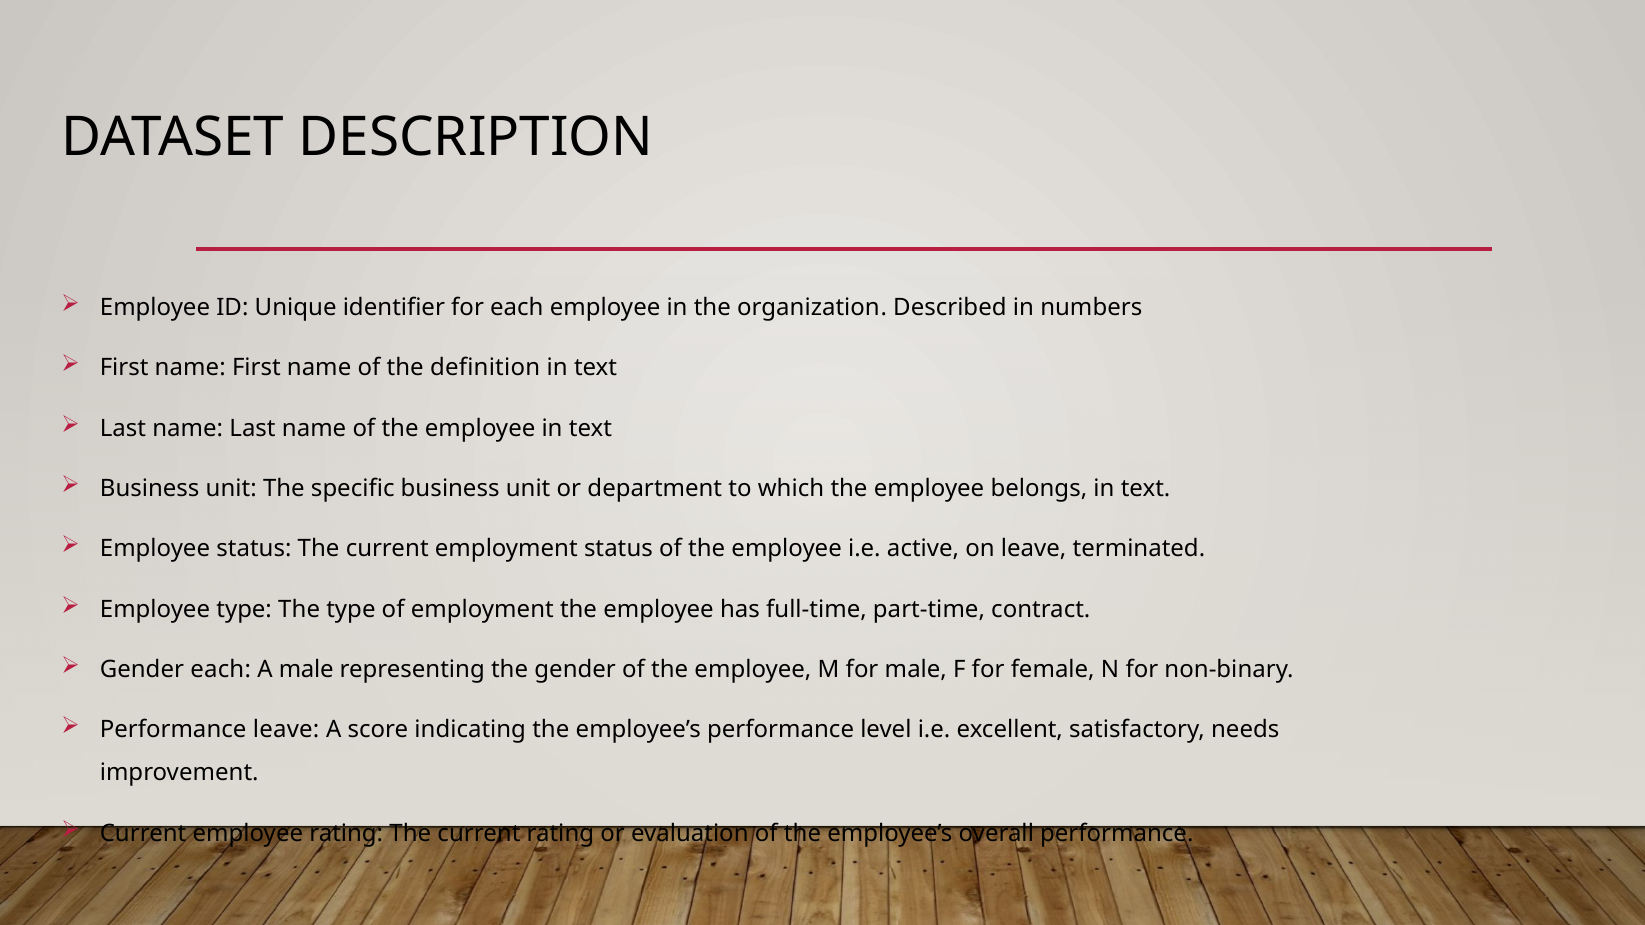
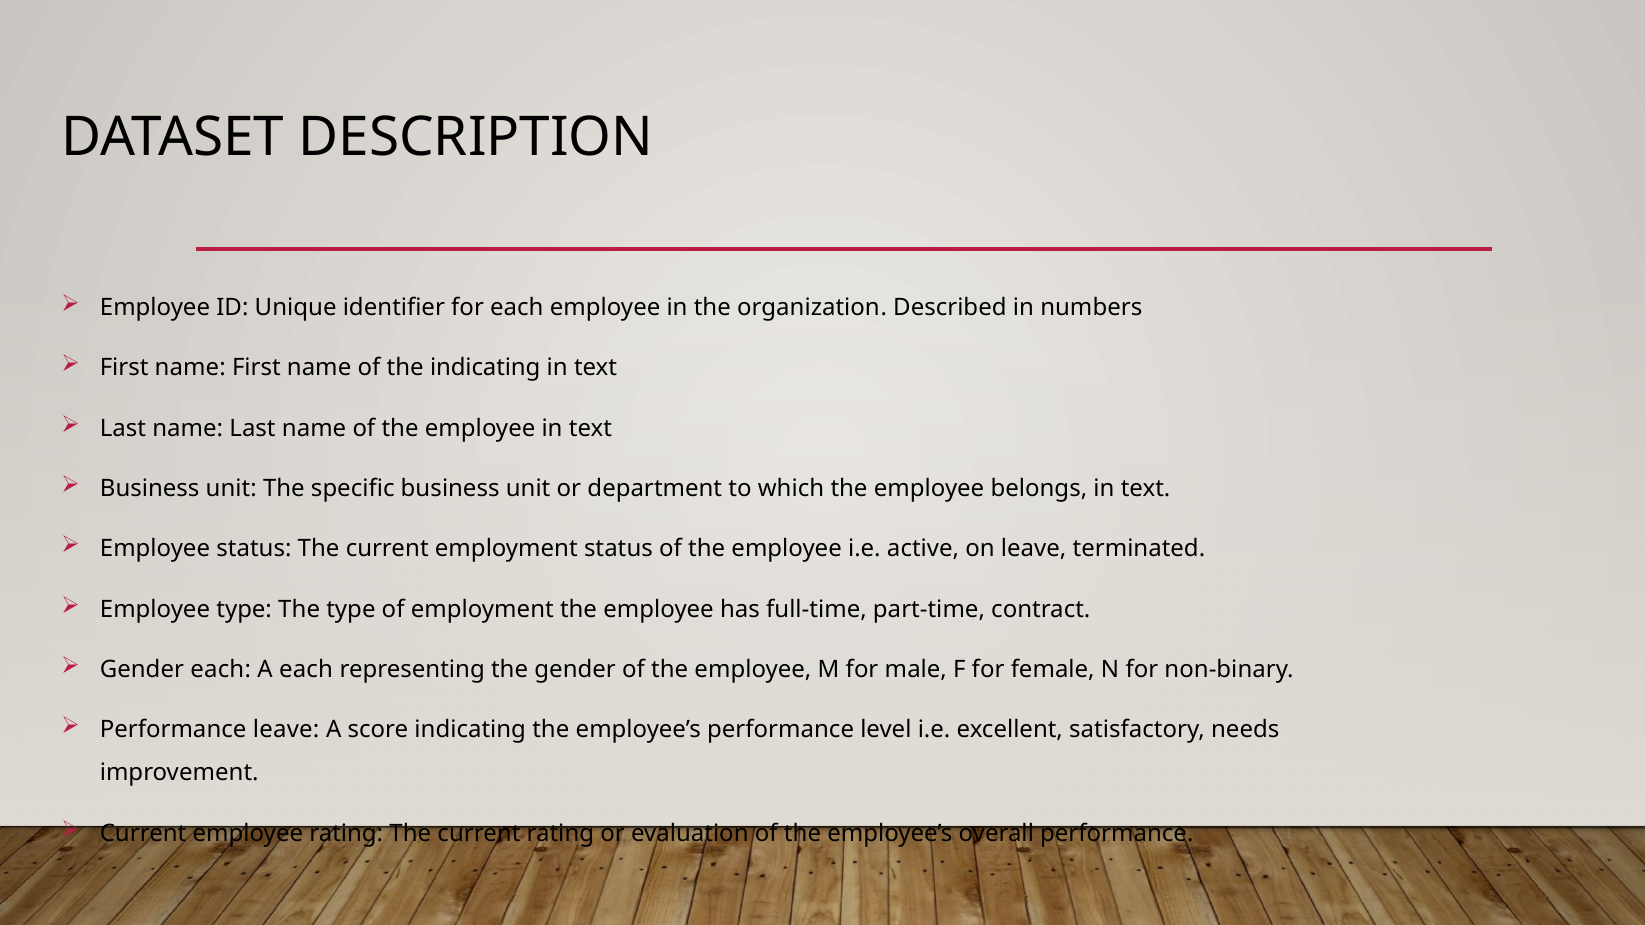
the definition: definition -> indicating
A male: male -> each
